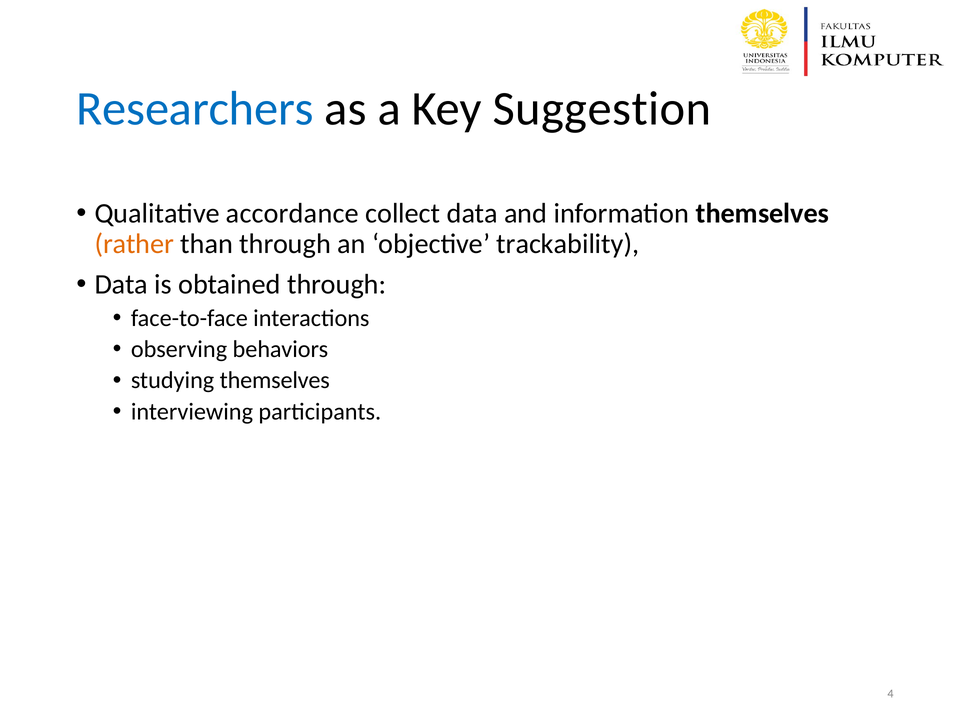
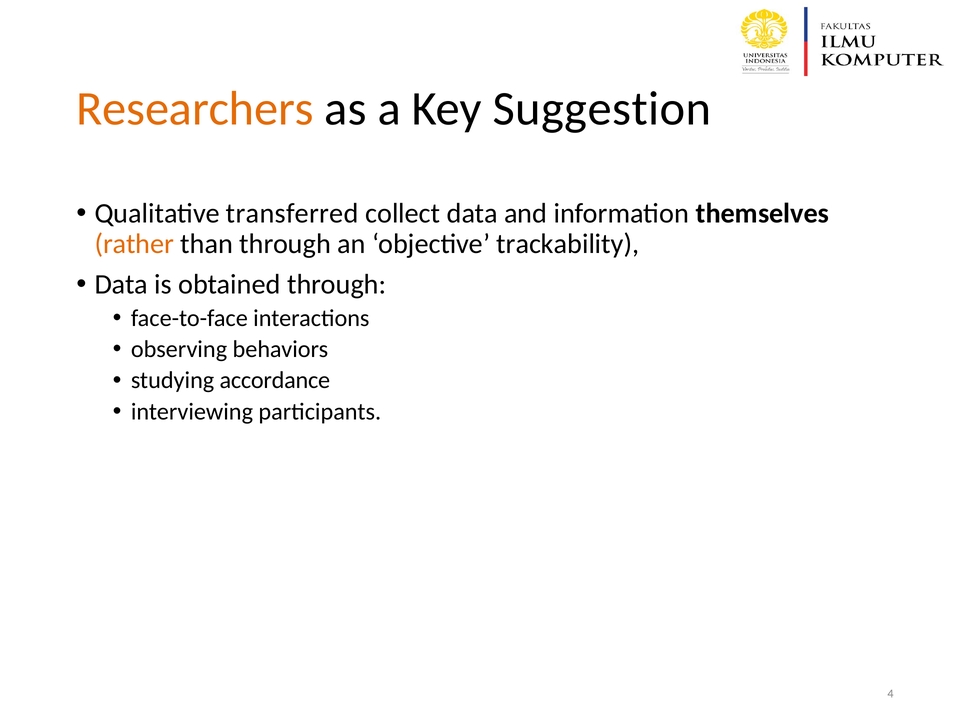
Researchers colour: blue -> orange
accordance: accordance -> transferred
studying themselves: themselves -> accordance
